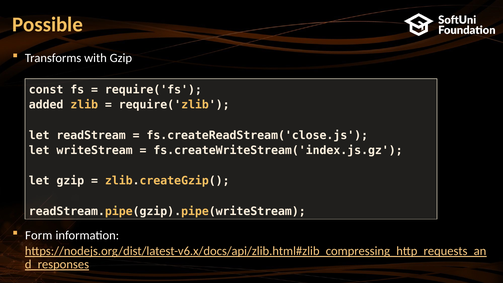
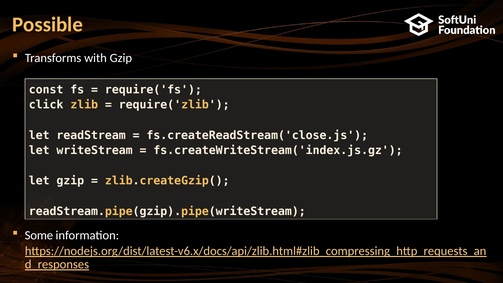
added: added -> click
Form: Form -> Some
